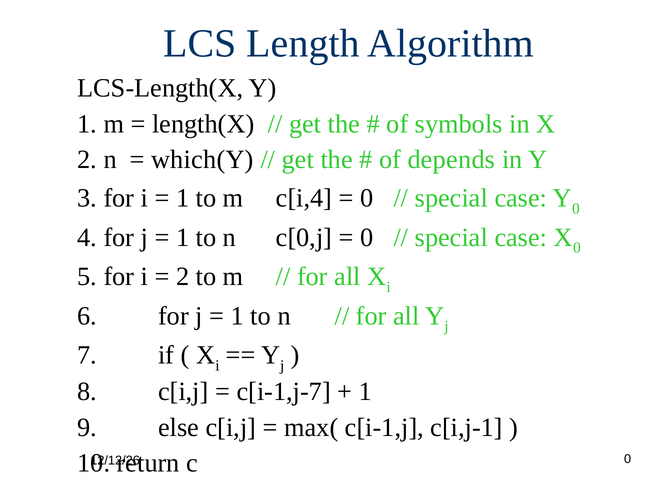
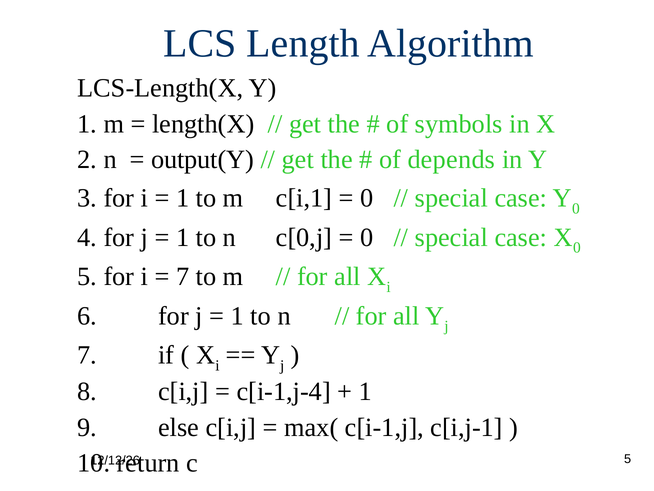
which(Y: which(Y -> output(Y
c[i,4: c[i,4 -> c[i,1
2 at (183, 276): 2 -> 7
c[i-1,j-7: c[i-1,j-7 -> c[i-1,j-4
0 at (628, 459): 0 -> 5
